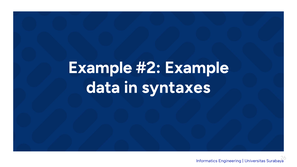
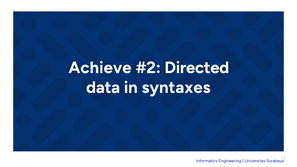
Example at (100, 68): Example -> Achieve
Example at (197, 68): Example -> Directed
